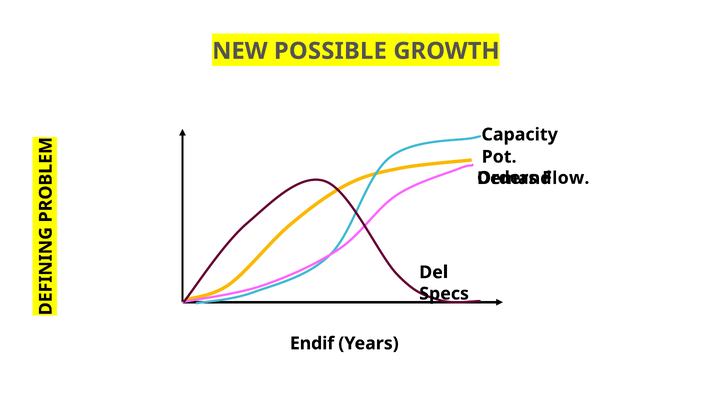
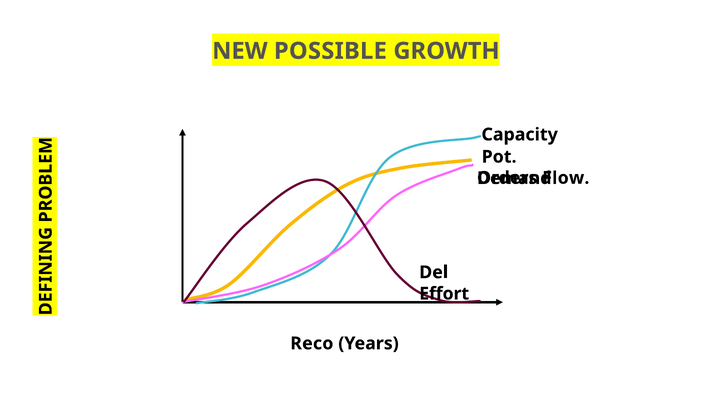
Specs: Specs -> Effort
Endif: Endif -> Reco
